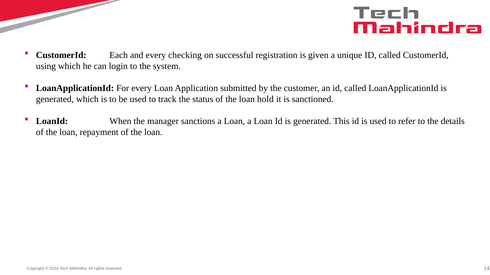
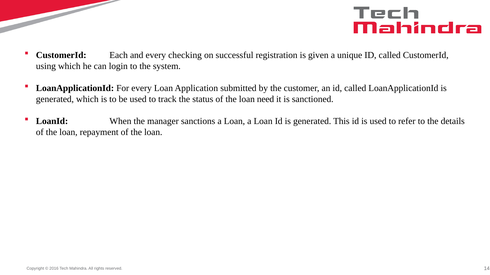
hold: hold -> need
